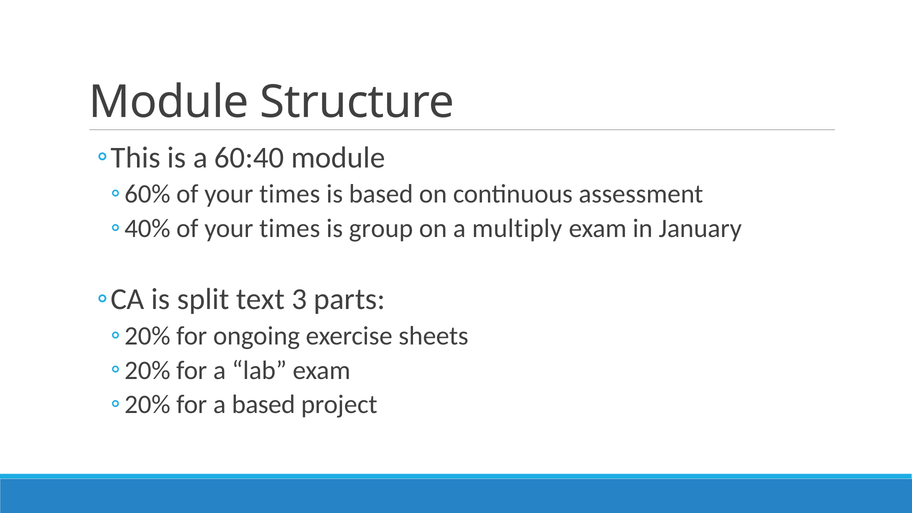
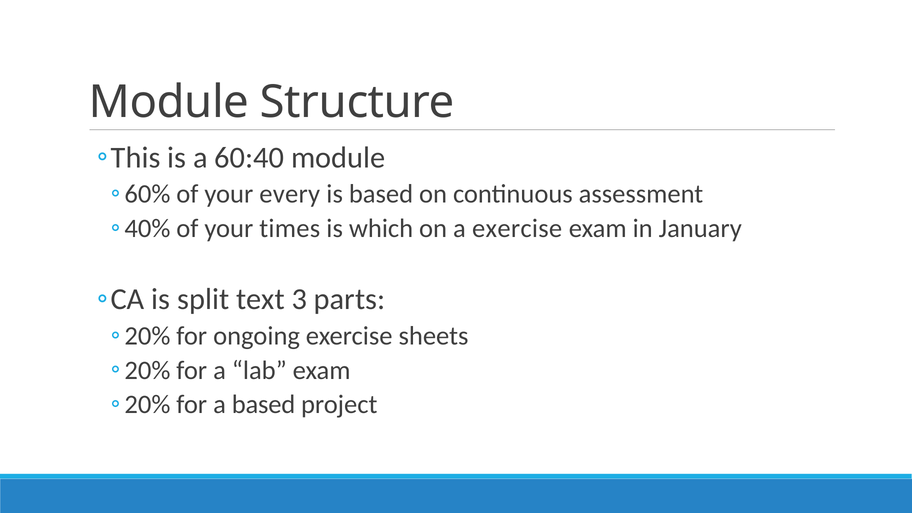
times at (290, 194): times -> every
group: group -> which
a multiply: multiply -> exercise
